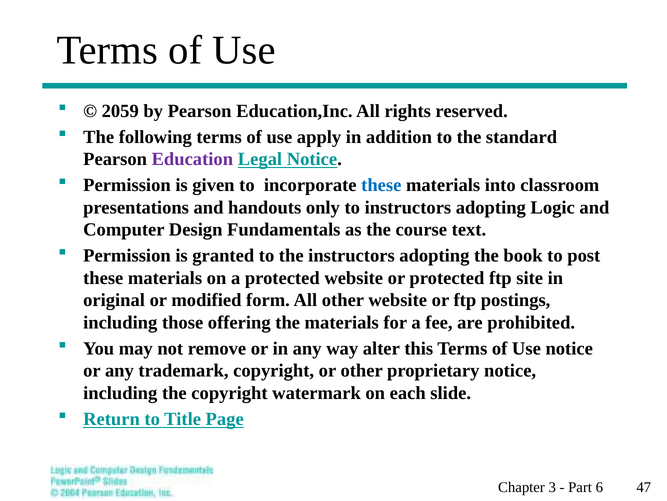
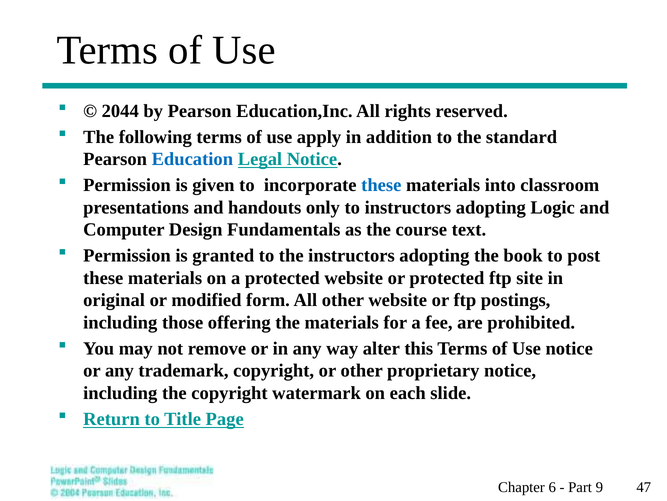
2059: 2059 -> 2044
Education colour: purple -> blue
3: 3 -> 6
6: 6 -> 9
